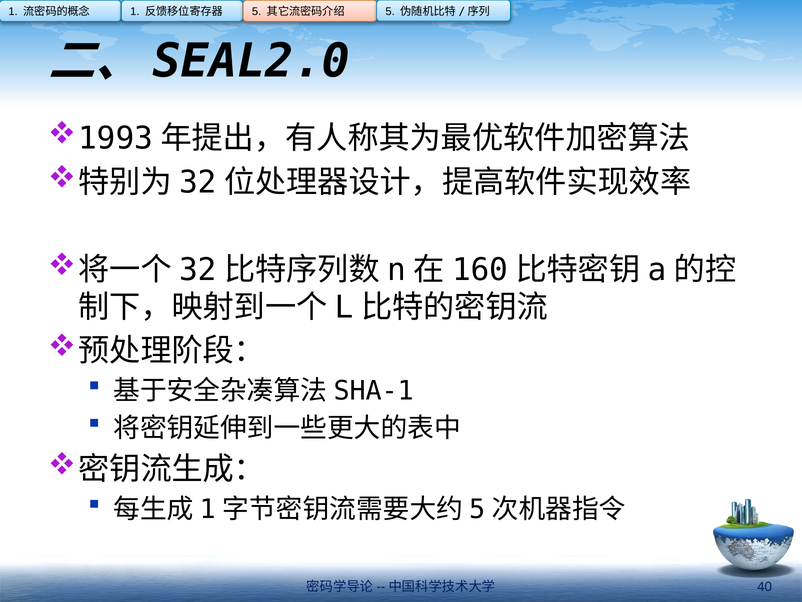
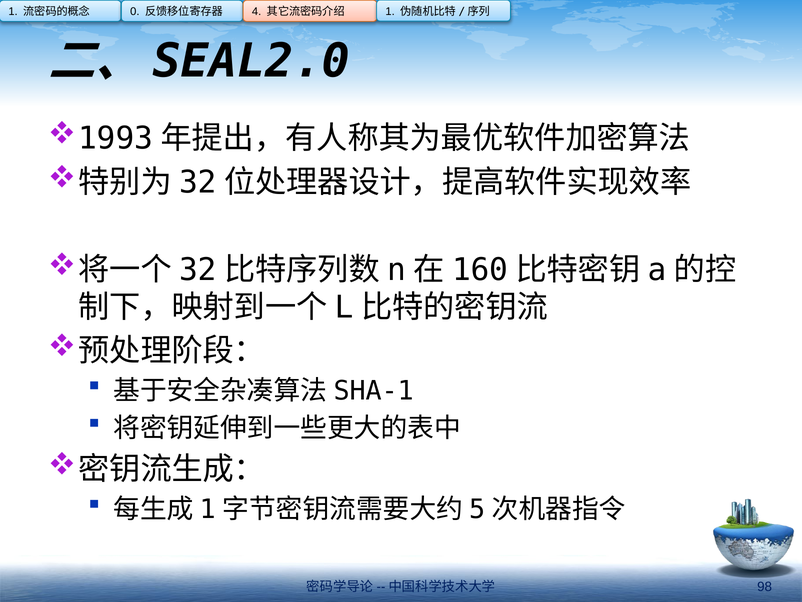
1 at (135, 12): 1 -> 0
5 at (257, 12): 5 -> 4
5 at (390, 11): 5 -> 1
40: 40 -> 98
